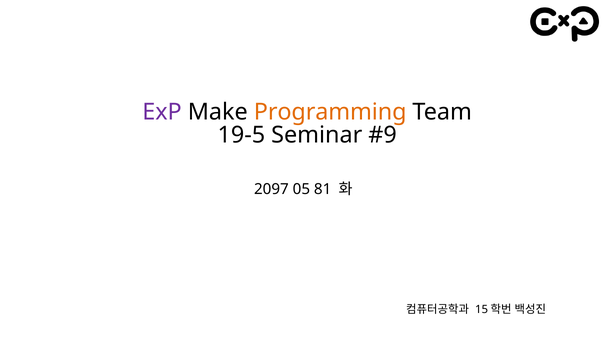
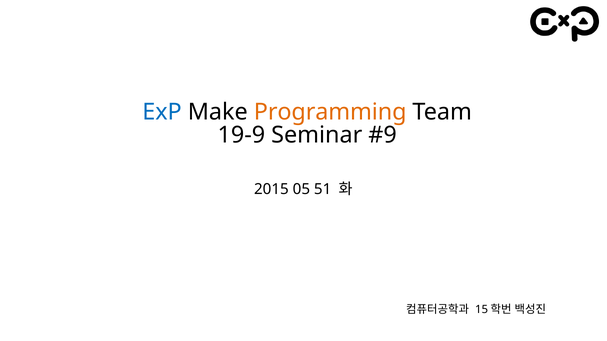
ExP colour: purple -> blue
19-5: 19-5 -> 19-9
2097: 2097 -> 2015
81: 81 -> 51
